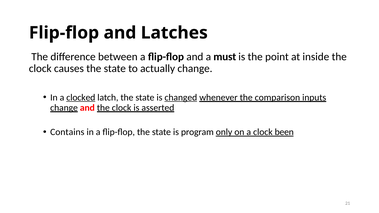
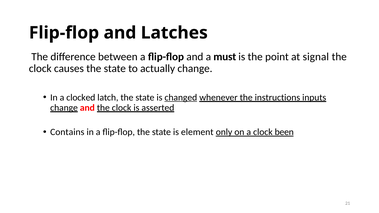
inside: inside -> signal
clocked underline: present -> none
comparison: comparison -> instructions
program: program -> element
